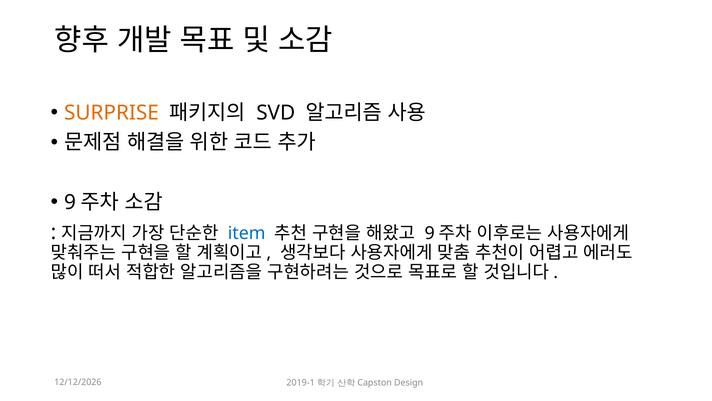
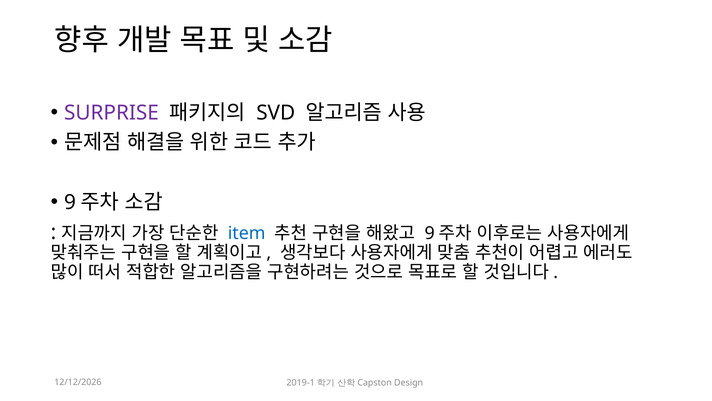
SURPRISE colour: orange -> purple
